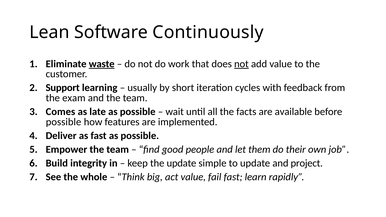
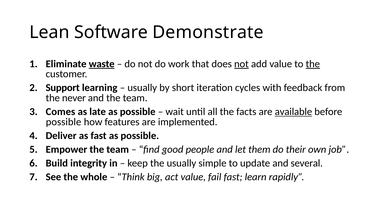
Continuously: Continuously -> Demonstrate
the at (313, 64) underline: none -> present
exam: exam -> never
available underline: none -> present
the update: update -> usually
project: project -> several
